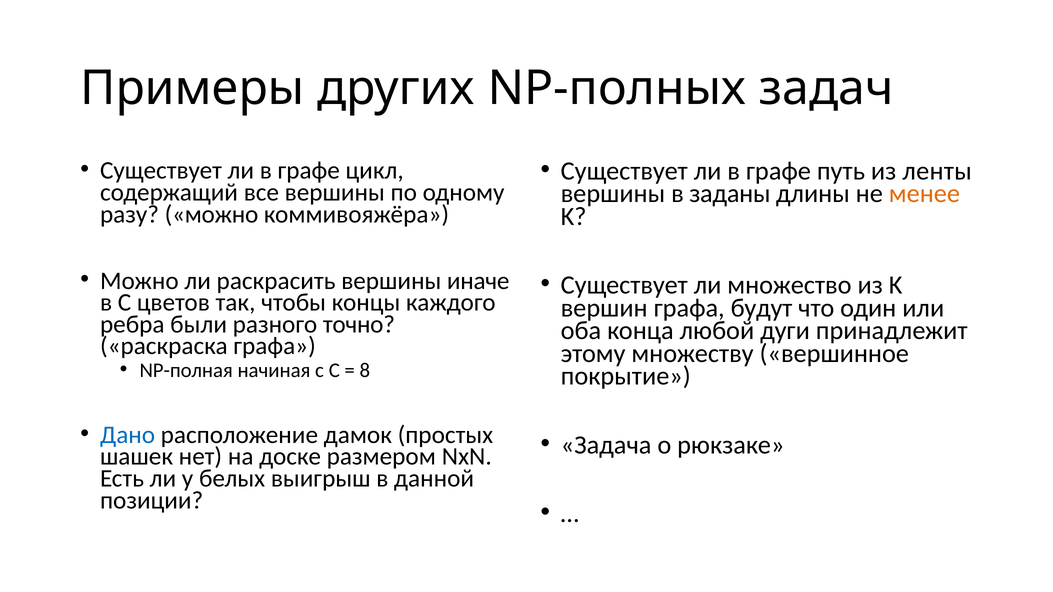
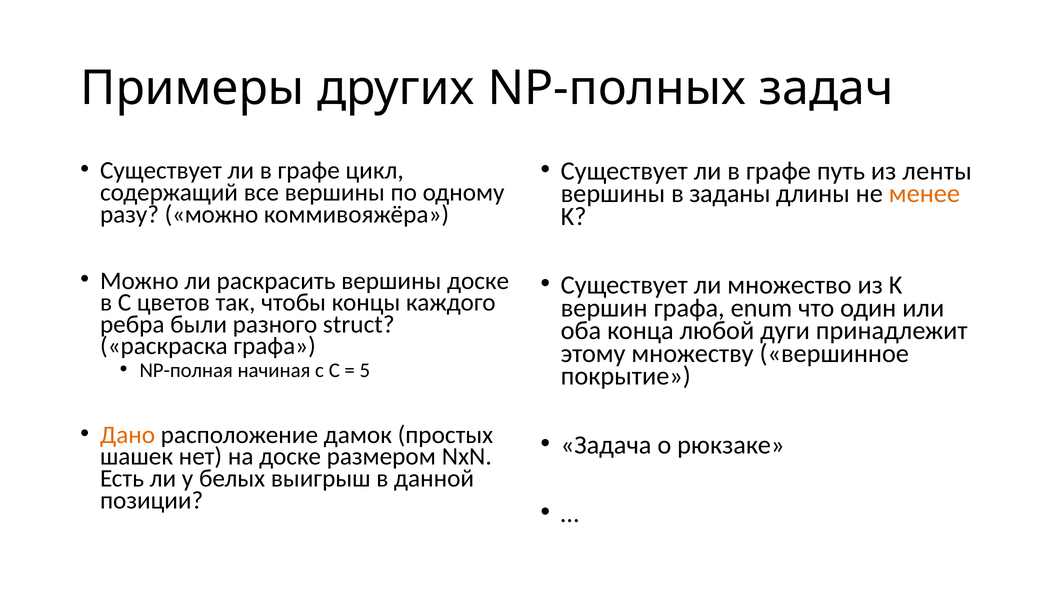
вершины иначе: иначе -> доске
будут: будут -> enum
точно: точно -> struct
8: 8 -> 5
Дано colour: blue -> orange
